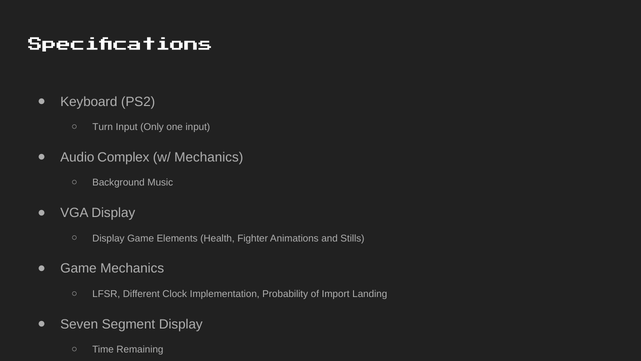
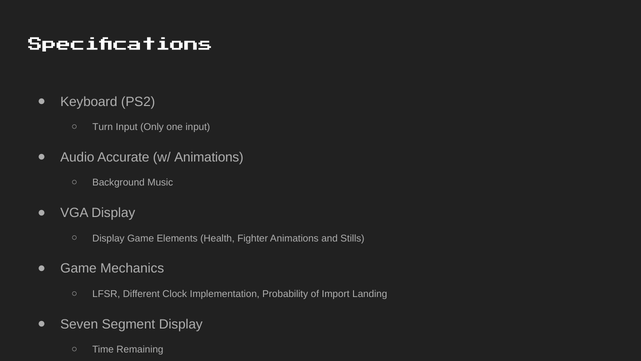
Complex: Complex -> Accurate
w/ Mechanics: Mechanics -> Animations
